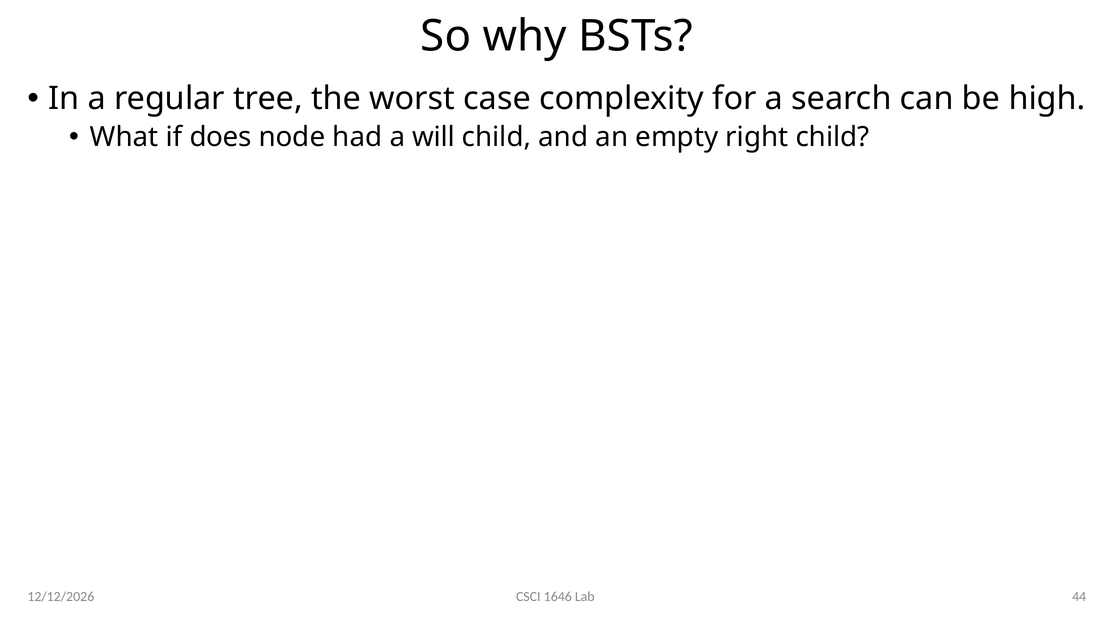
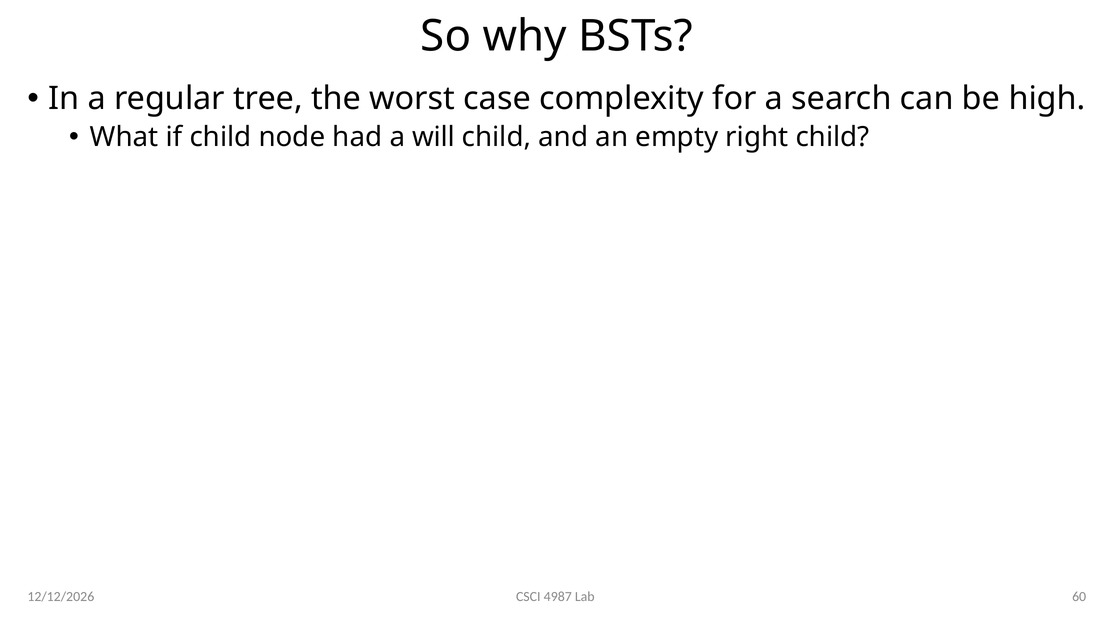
if does: does -> child
1646: 1646 -> 4987
44: 44 -> 60
